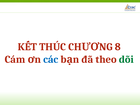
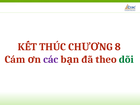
các colour: blue -> purple
